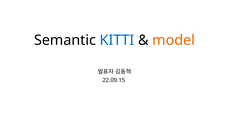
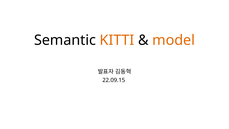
KITTI colour: blue -> orange
